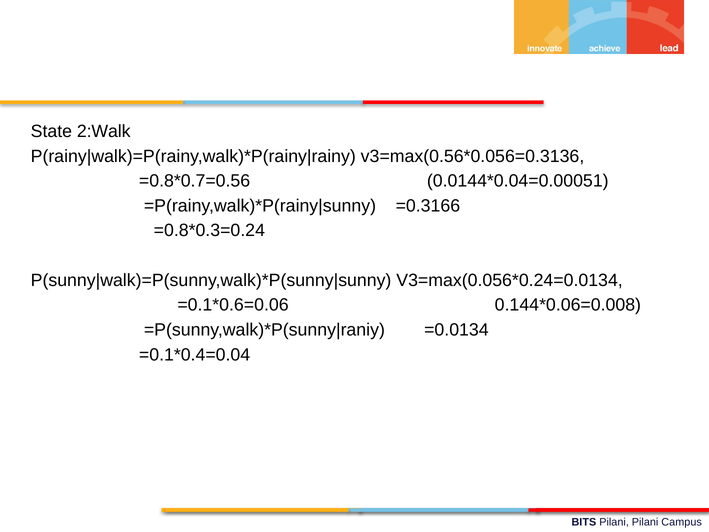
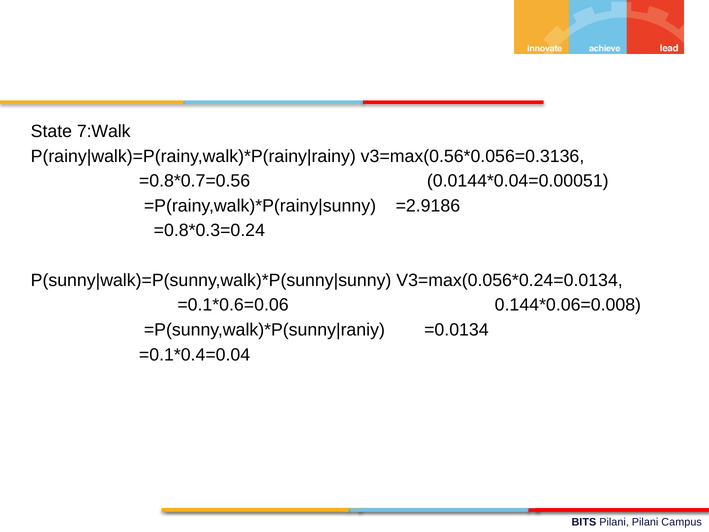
2:Walk: 2:Walk -> 7:Walk
=0.3166: =0.3166 -> =2.9186
